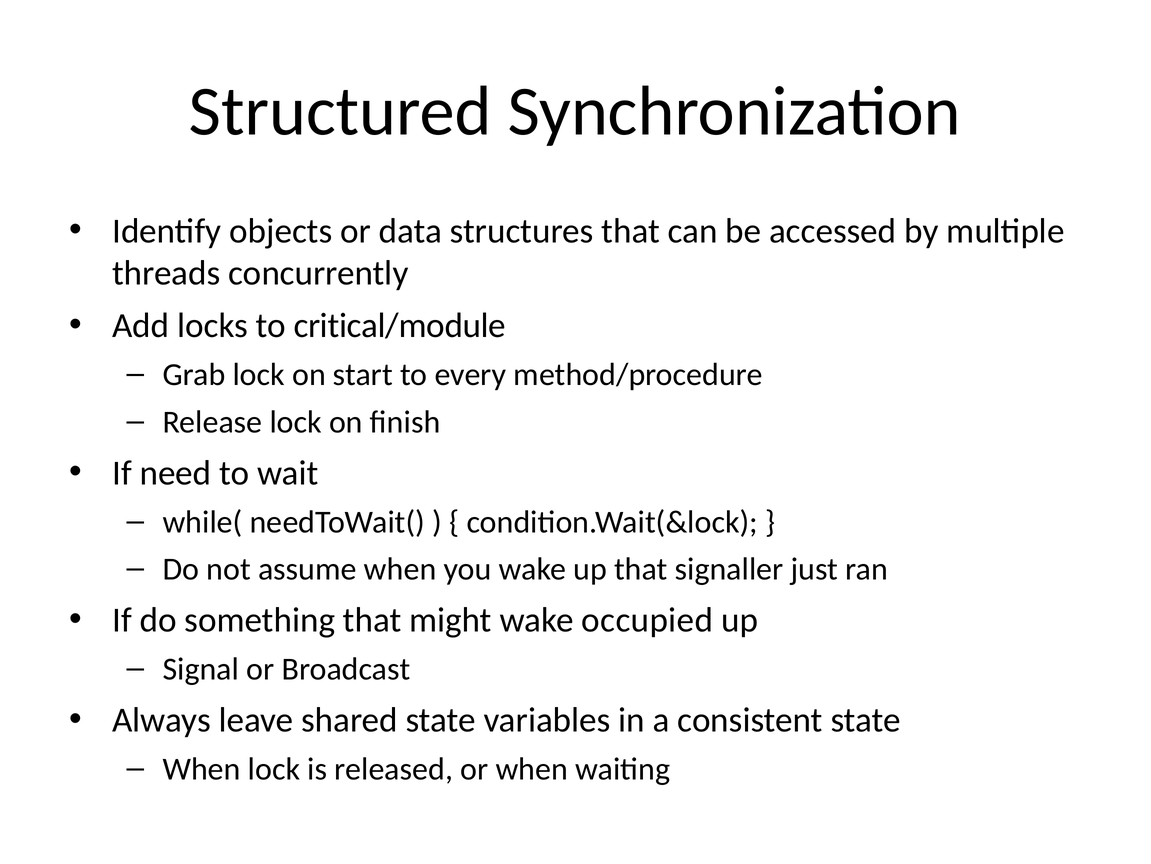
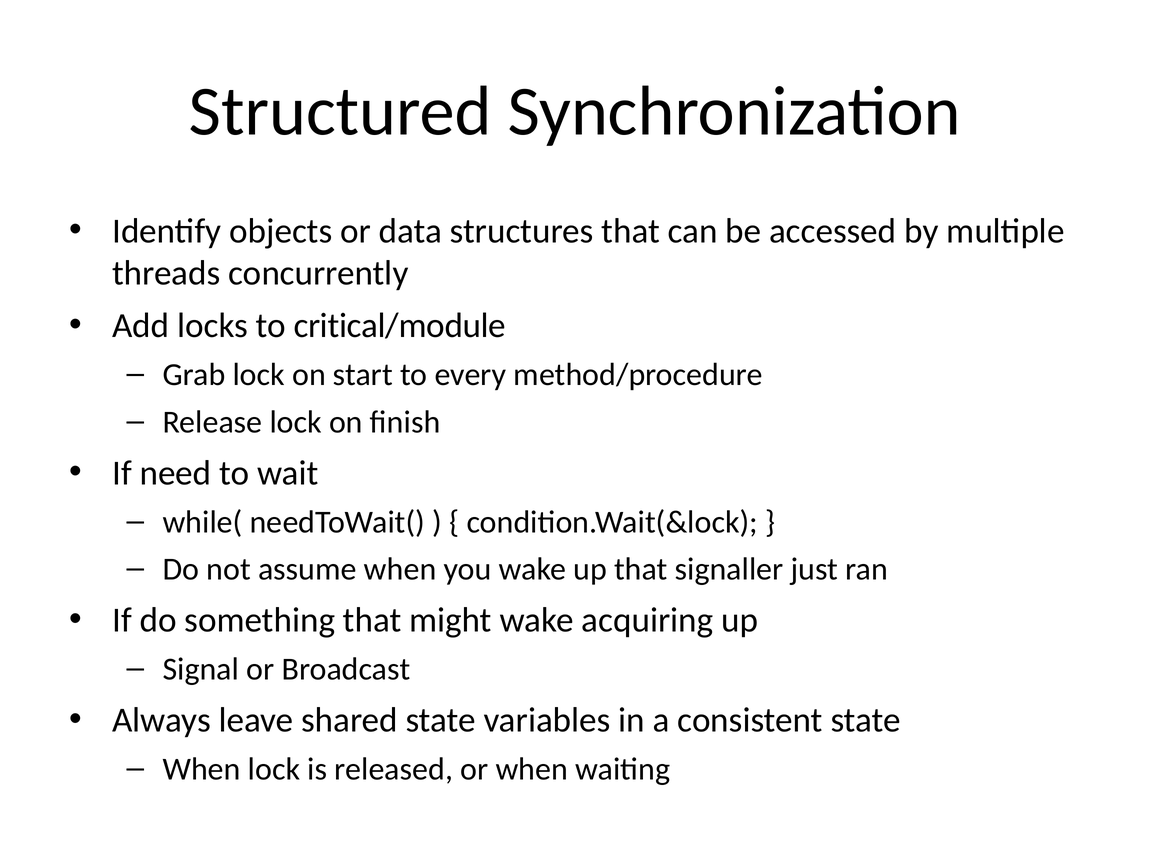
occupied: occupied -> acquiring
